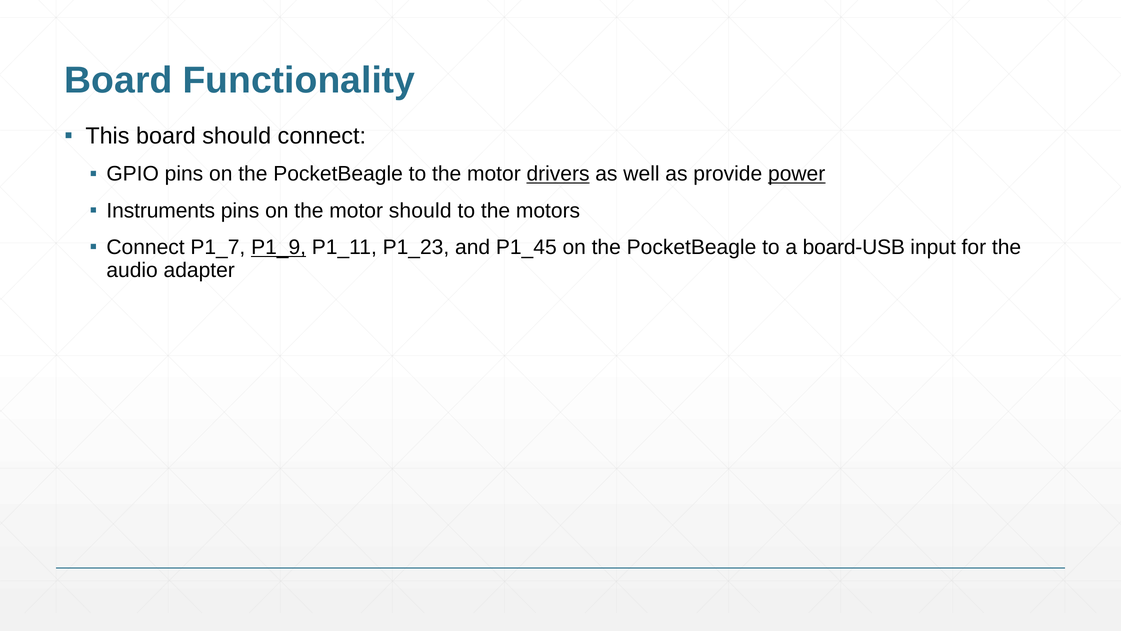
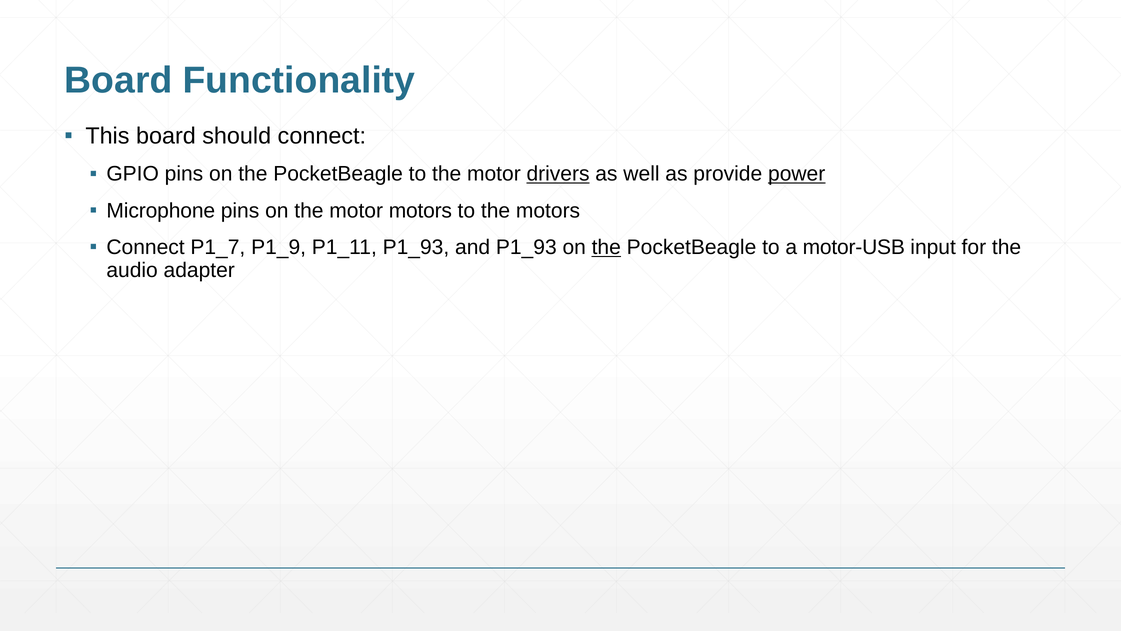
Instruments: Instruments -> Microphone
motor should: should -> motors
P1_9 underline: present -> none
P1_11 P1_23: P1_23 -> P1_93
and P1_45: P1_45 -> P1_93
the at (606, 247) underline: none -> present
board-USB: board-USB -> motor-USB
